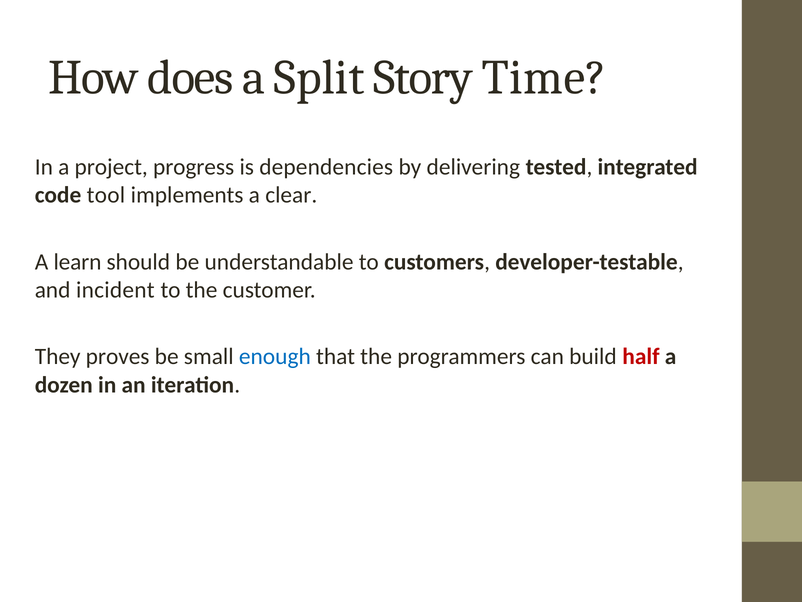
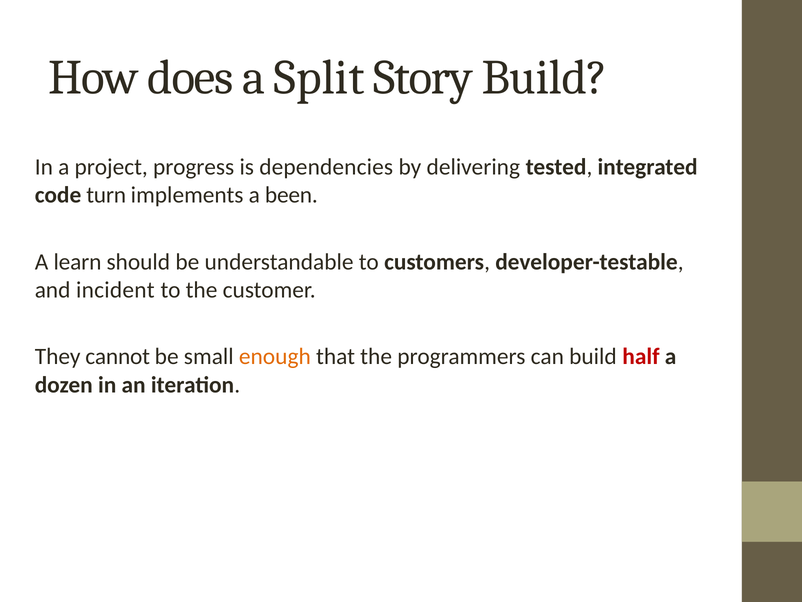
Story Time: Time -> Build
tool: tool -> turn
clear: clear -> been
proves: proves -> cannot
enough colour: blue -> orange
